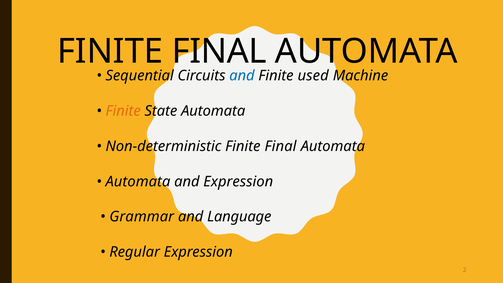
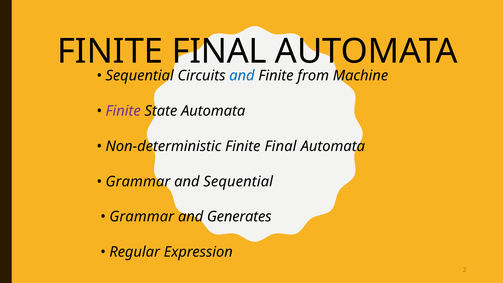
used: used -> from
Finite at (123, 111) colour: orange -> purple
Automata at (138, 181): Automata -> Grammar
and Expression: Expression -> Sequential
Language: Language -> Generates
